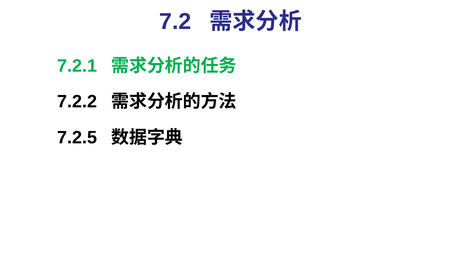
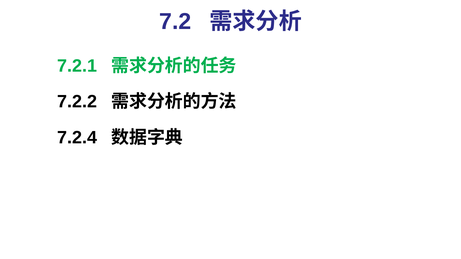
7.2.5: 7.2.5 -> 7.2.4
